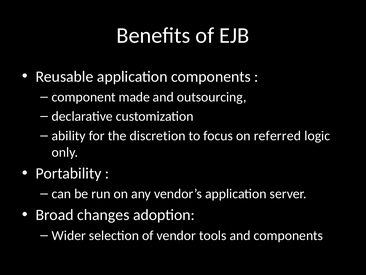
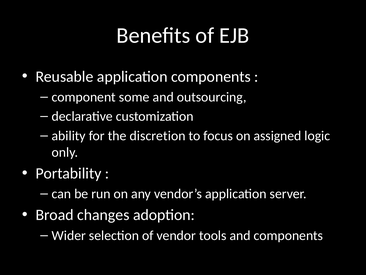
made: made -> some
referred: referred -> assigned
